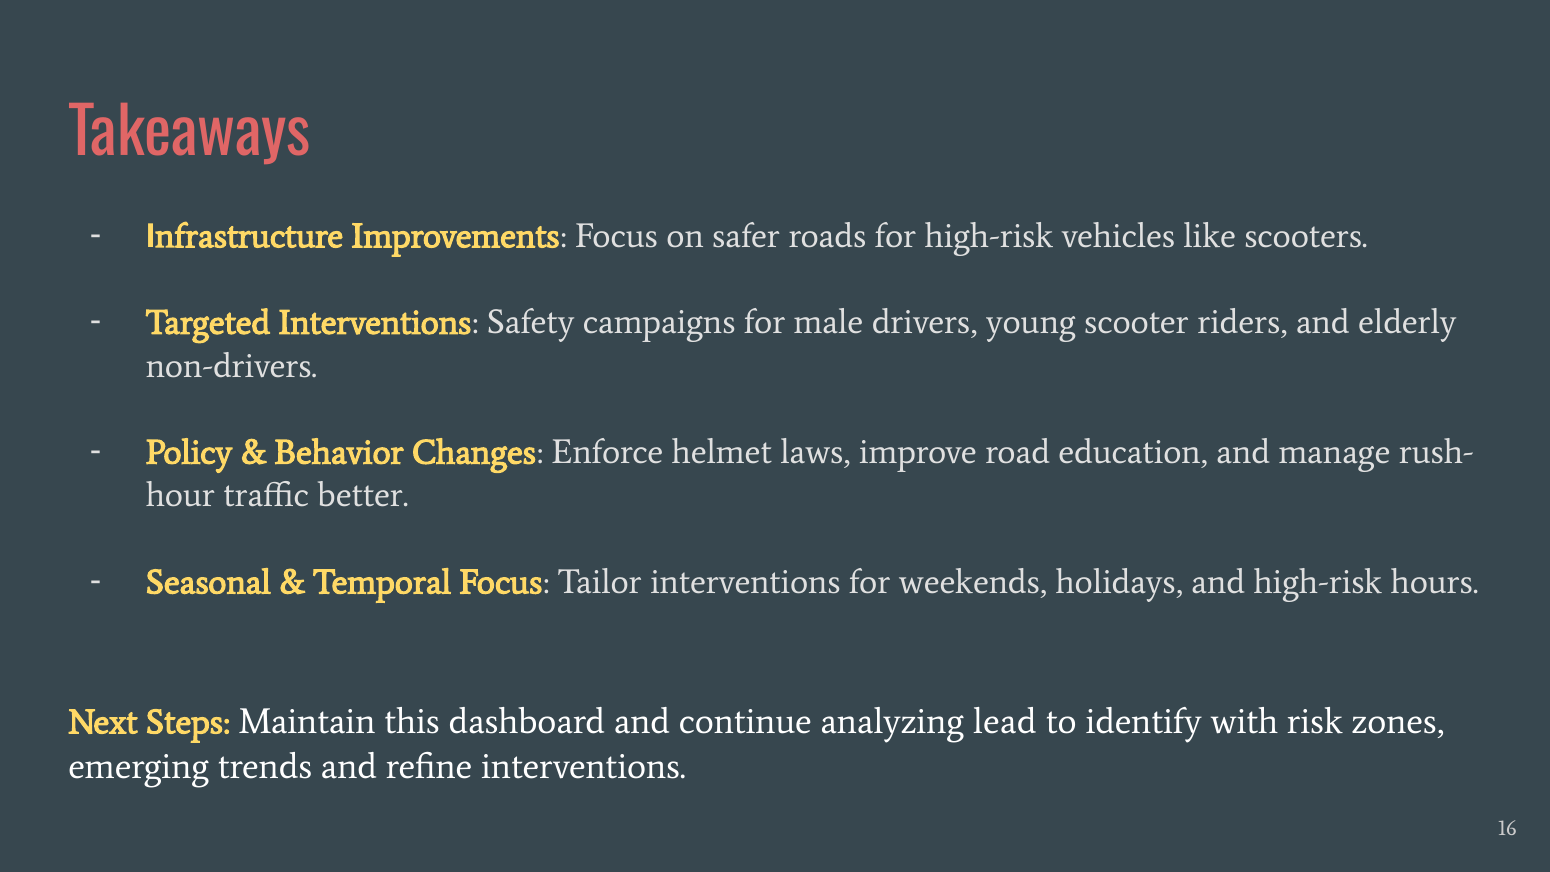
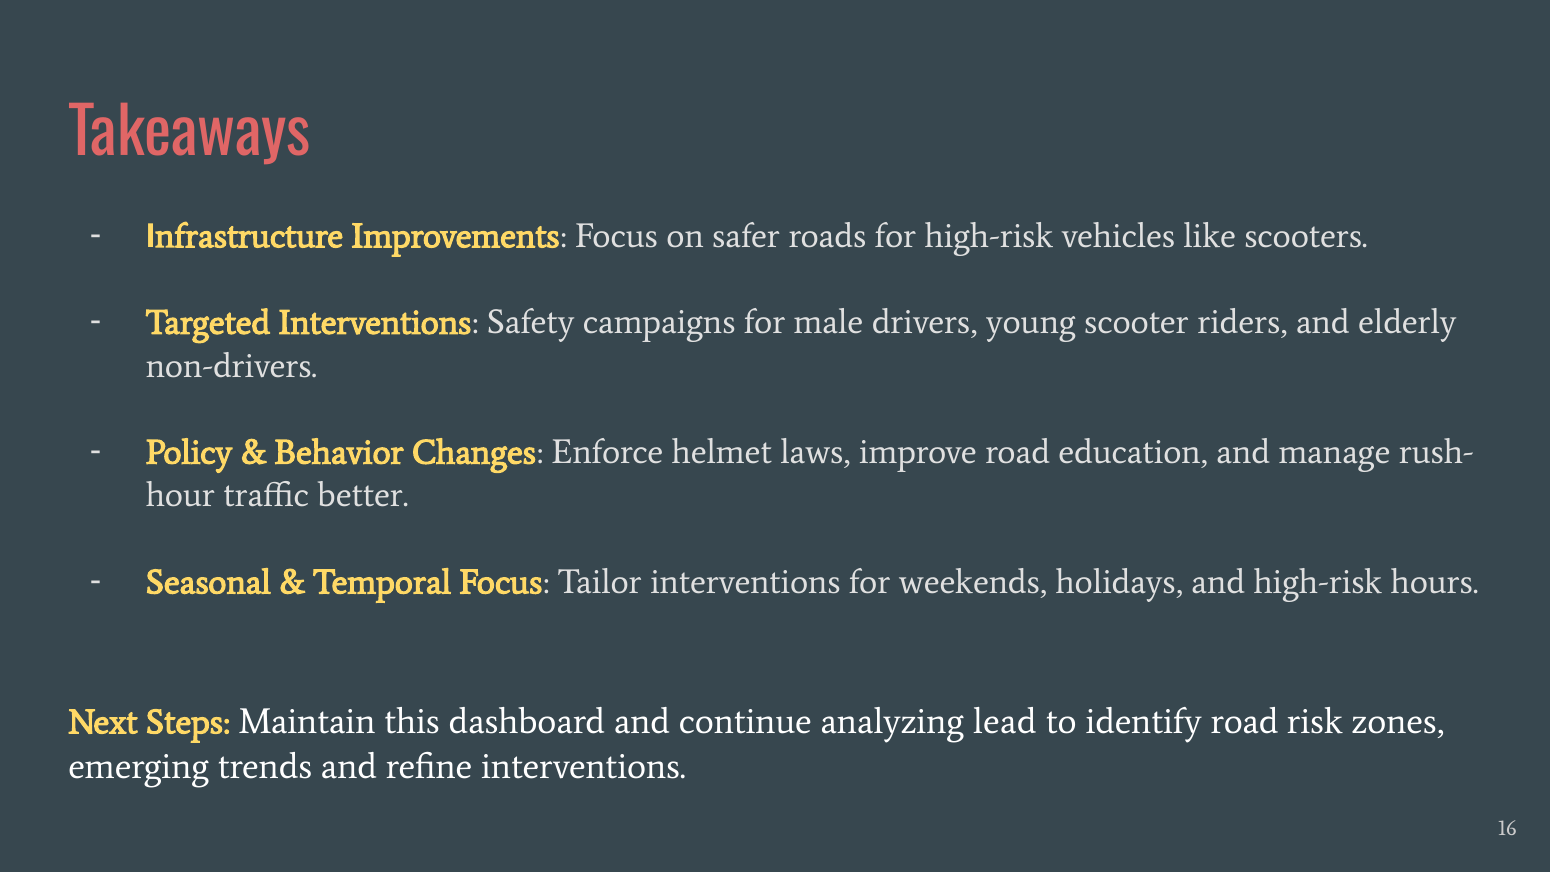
identify with: with -> road
